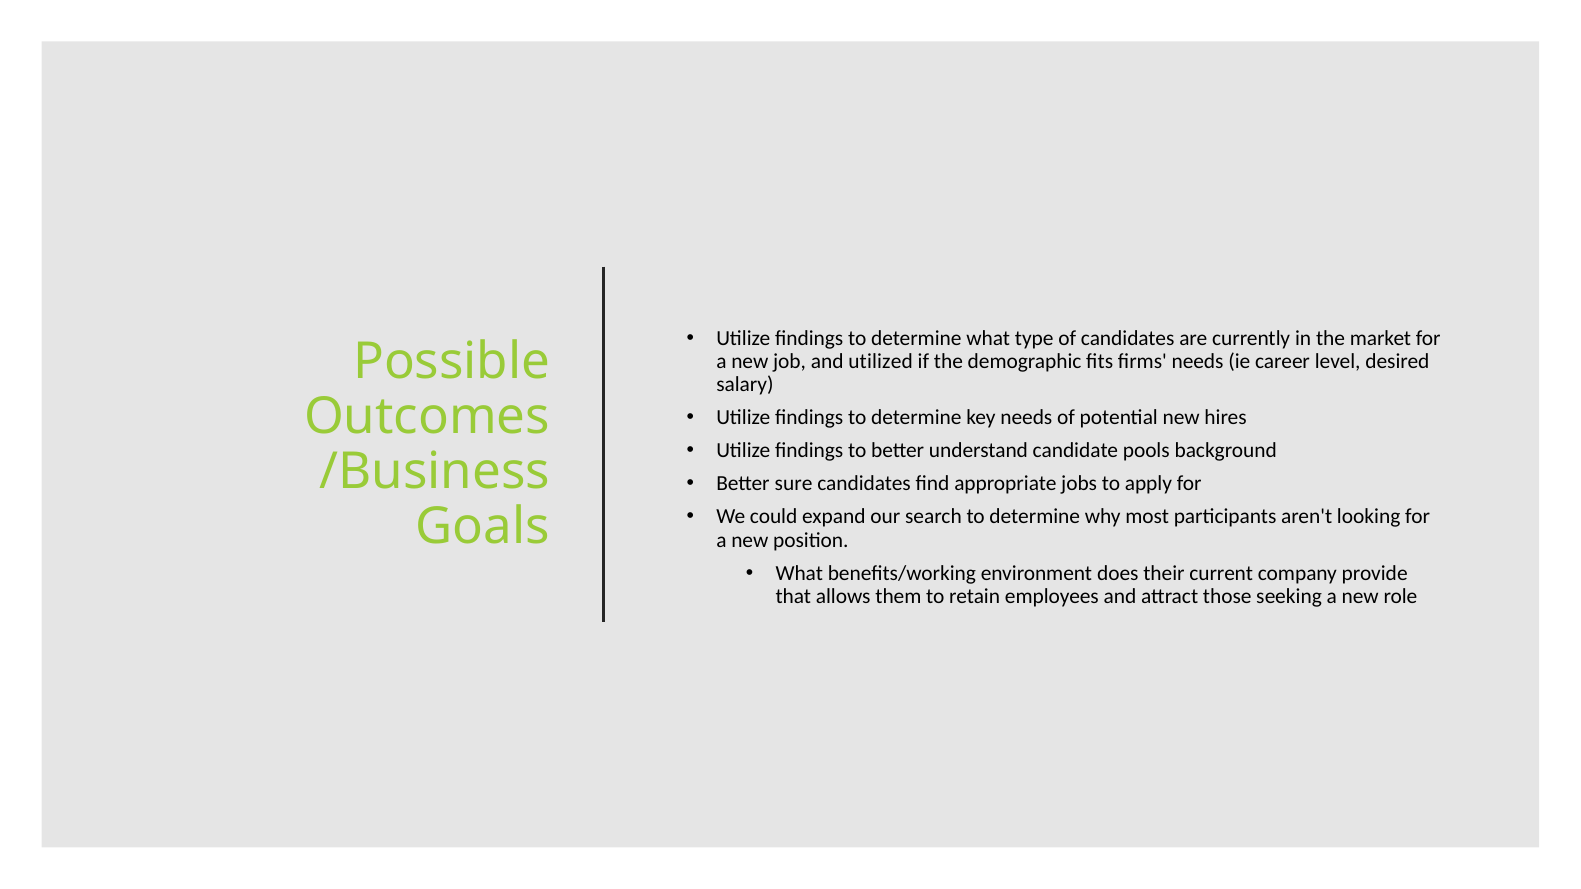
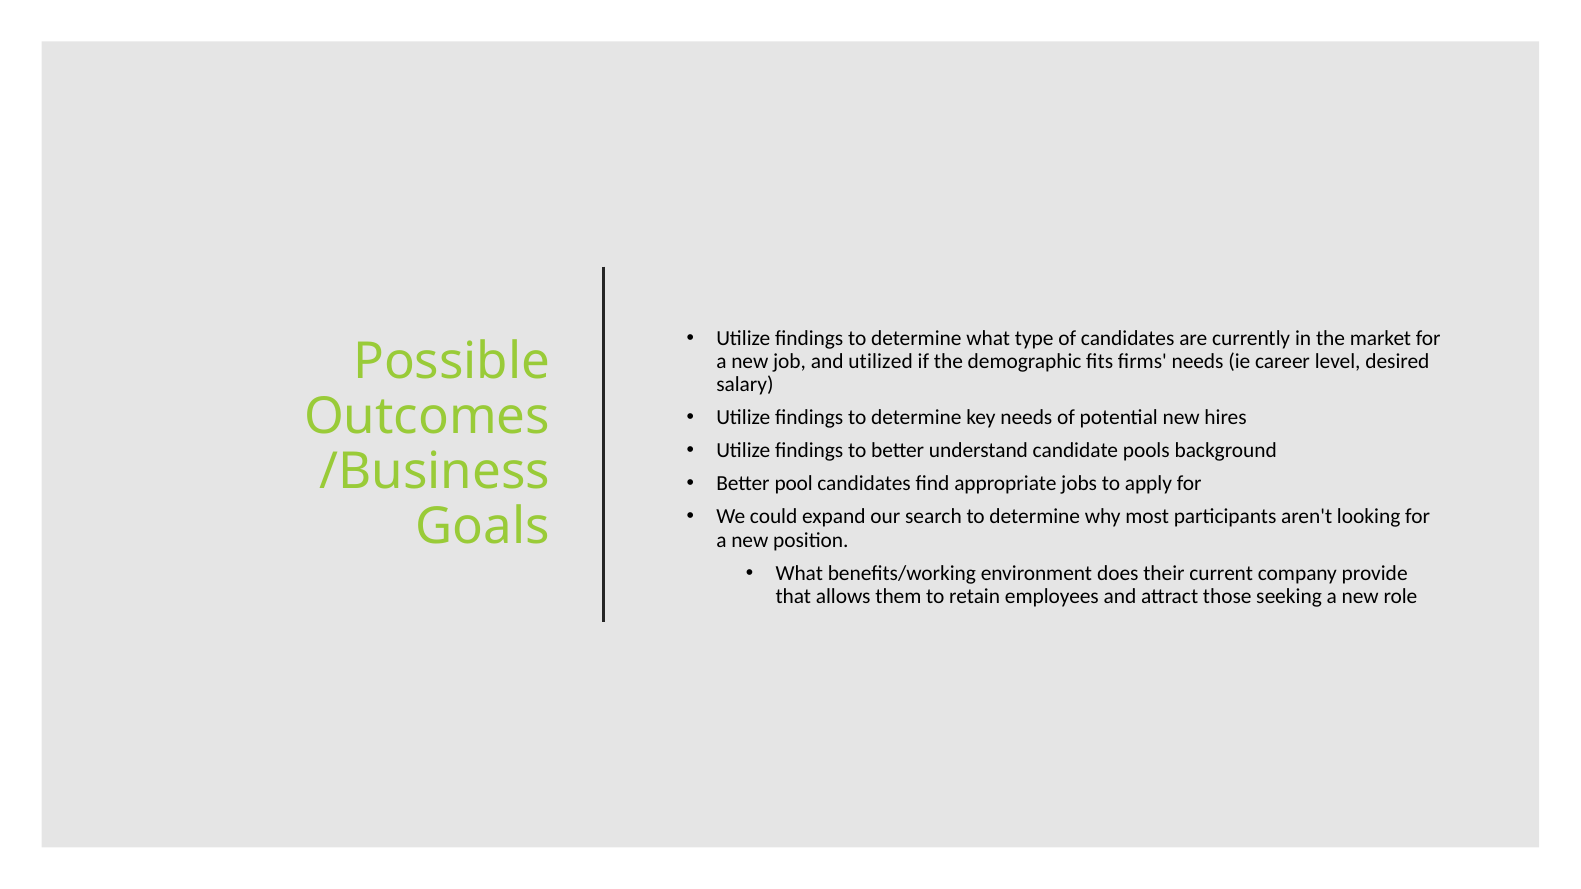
sure: sure -> pool
